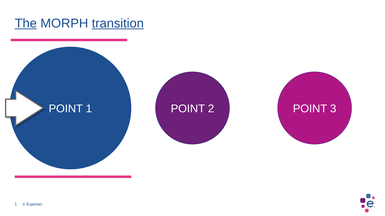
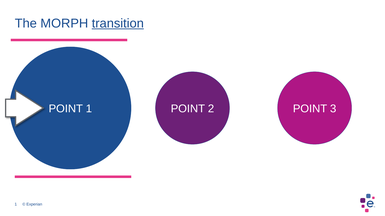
The underline: present -> none
